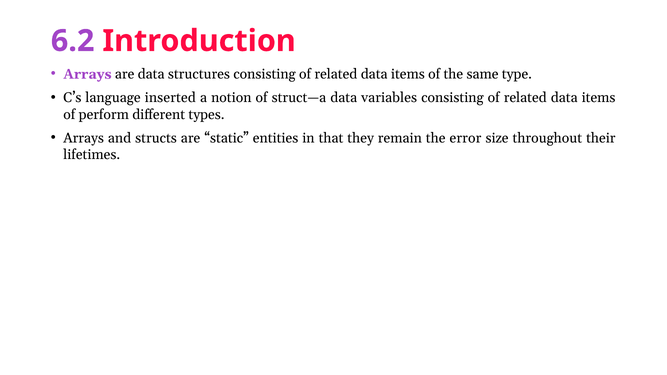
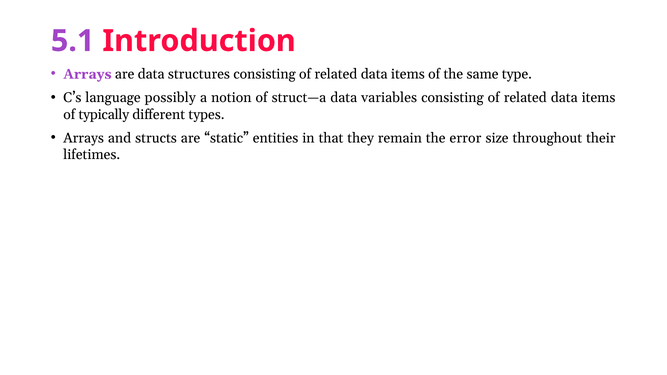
6.2: 6.2 -> 5.1
inserted: inserted -> possibly
perform: perform -> typically
